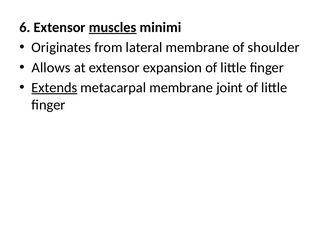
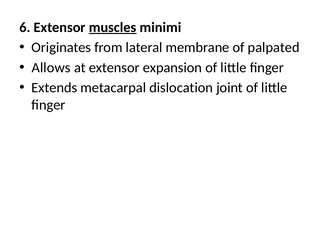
shoulder: shoulder -> palpated
Extends underline: present -> none
metacarpal membrane: membrane -> dislocation
